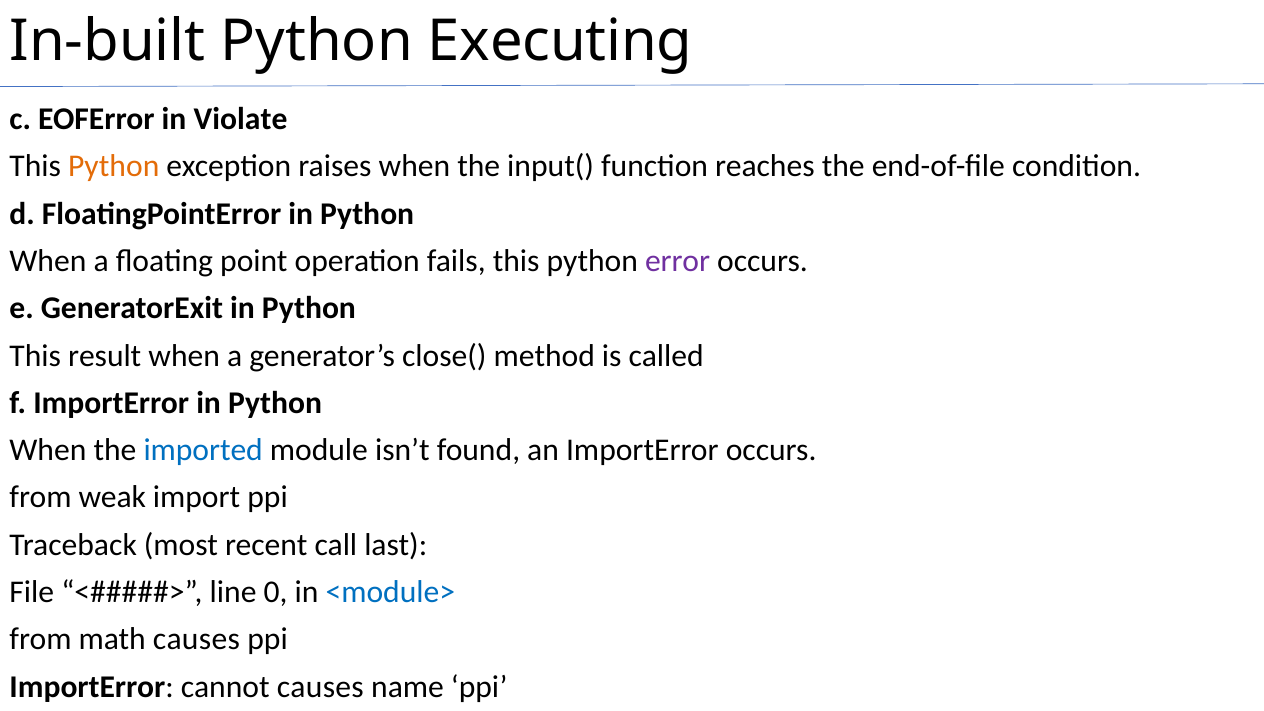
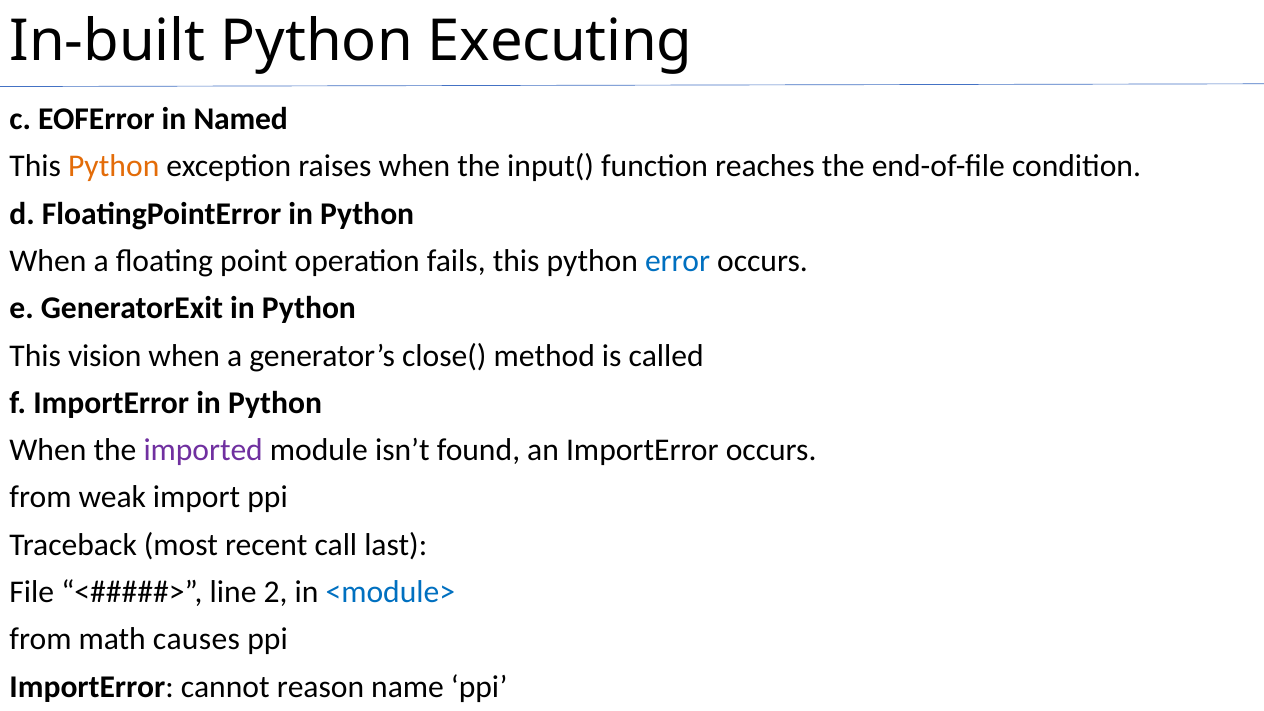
Violate: Violate -> Named
error colour: purple -> blue
result: result -> vision
imported colour: blue -> purple
0: 0 -> 2
cannot causes: causes -> reason
